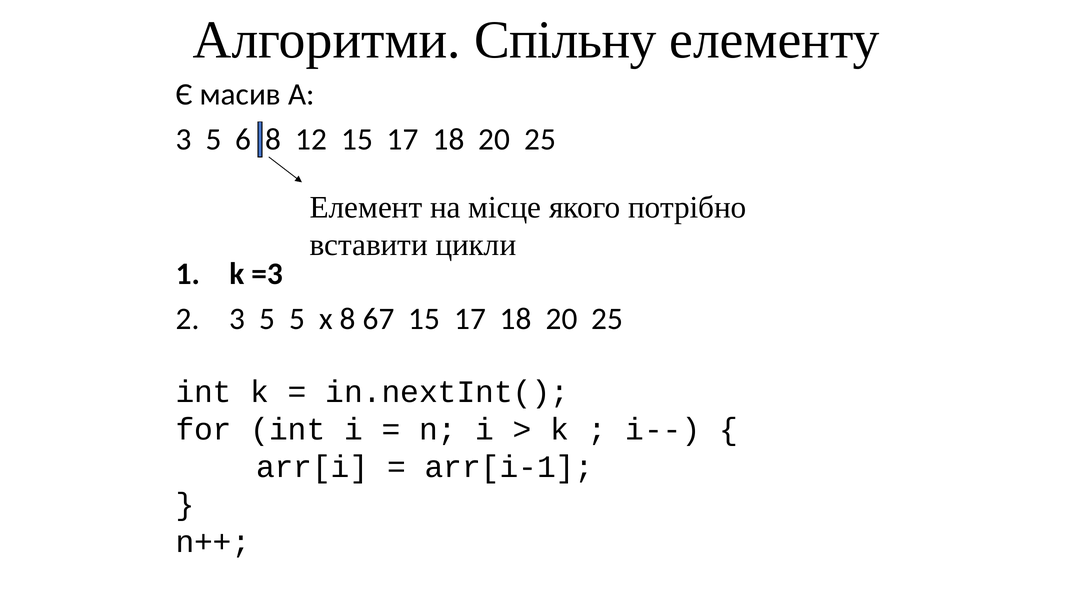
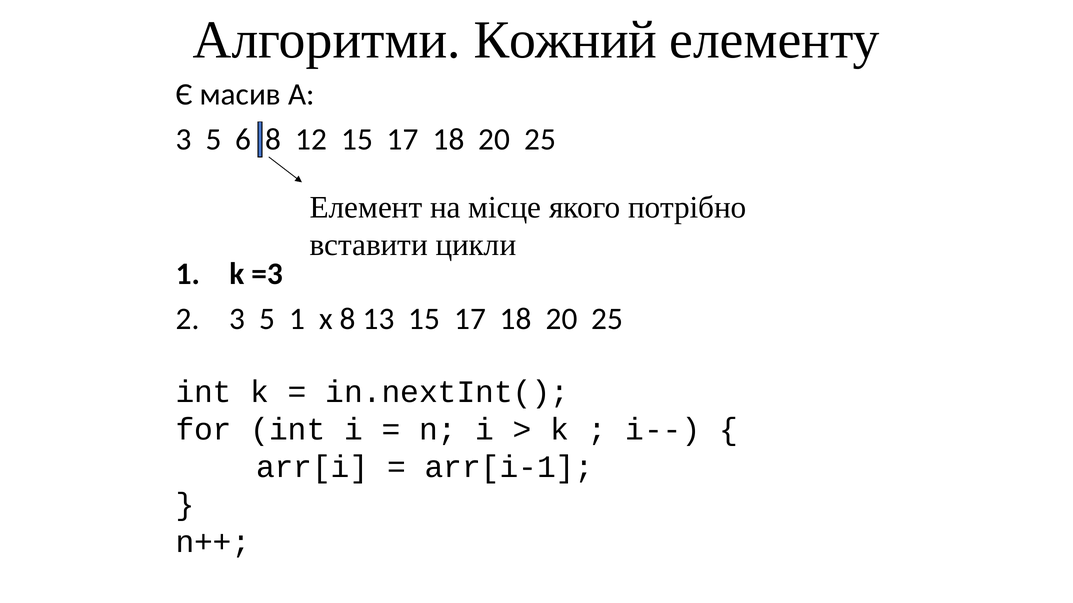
Спільну: Спільну -> Кожний
5 5: 5 -> 1
67: 67 -> 13
